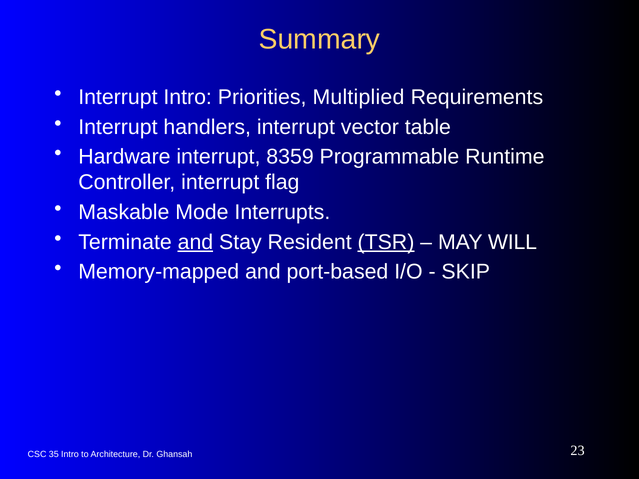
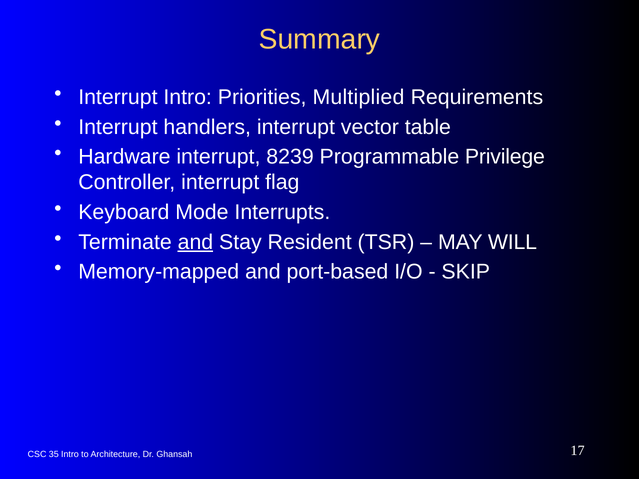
8359: 8359 -> 8239
Runtime: Runtime -> Privilege
Maskable: Maskable -> Keyboard
TSR underline: present -> none
23: 23 -> 17
